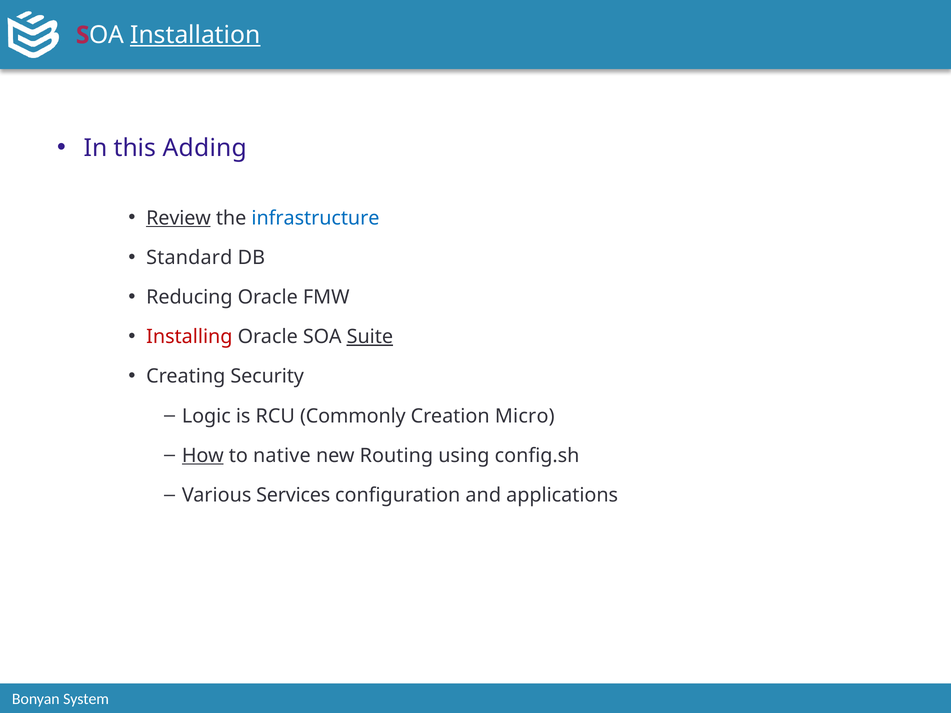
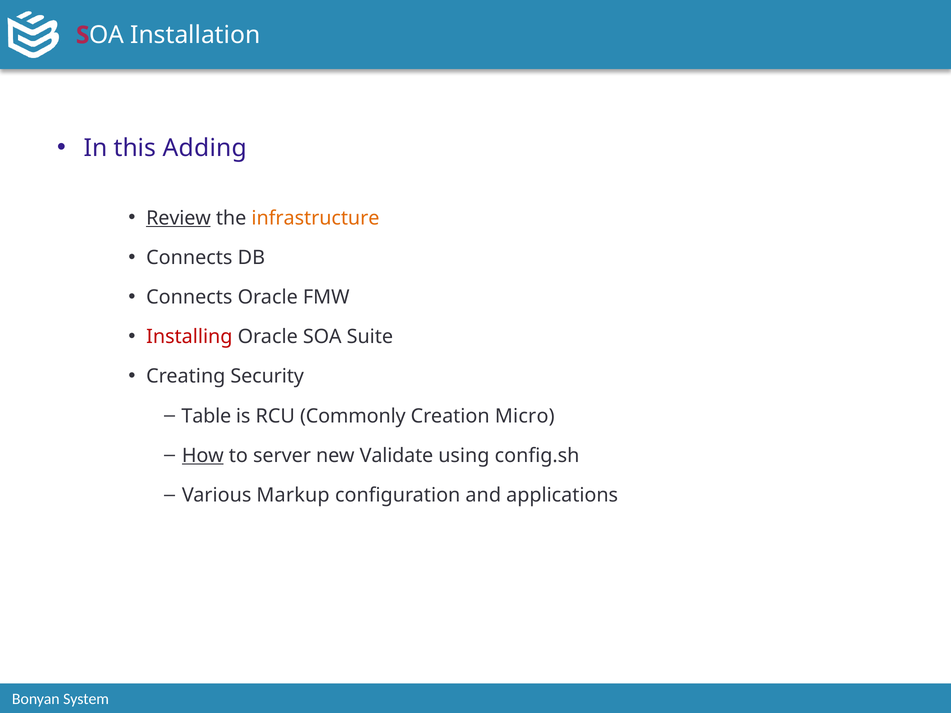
Installation underline: present -> none
infrastructure colour: blue -> orange
Standard at (189, 258): Standard -> Connects
Reducing at (189, 297): Reducing -> Connects
Suite underline: present -> none
Logic: Logic -> Table
native: native -> server
Routing: Routing -> Validate
Services: Services -> Markup
